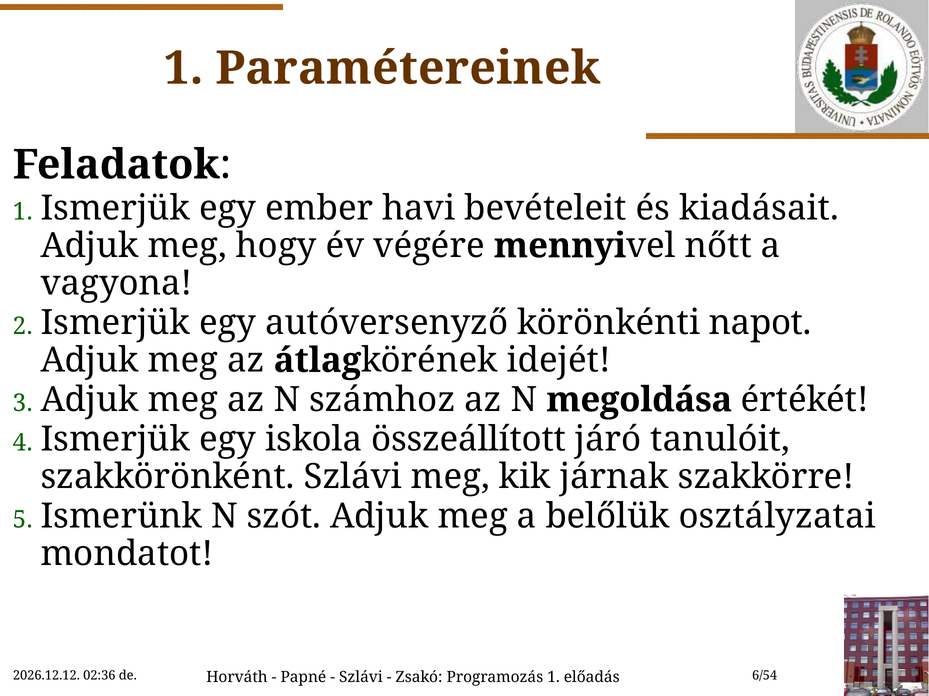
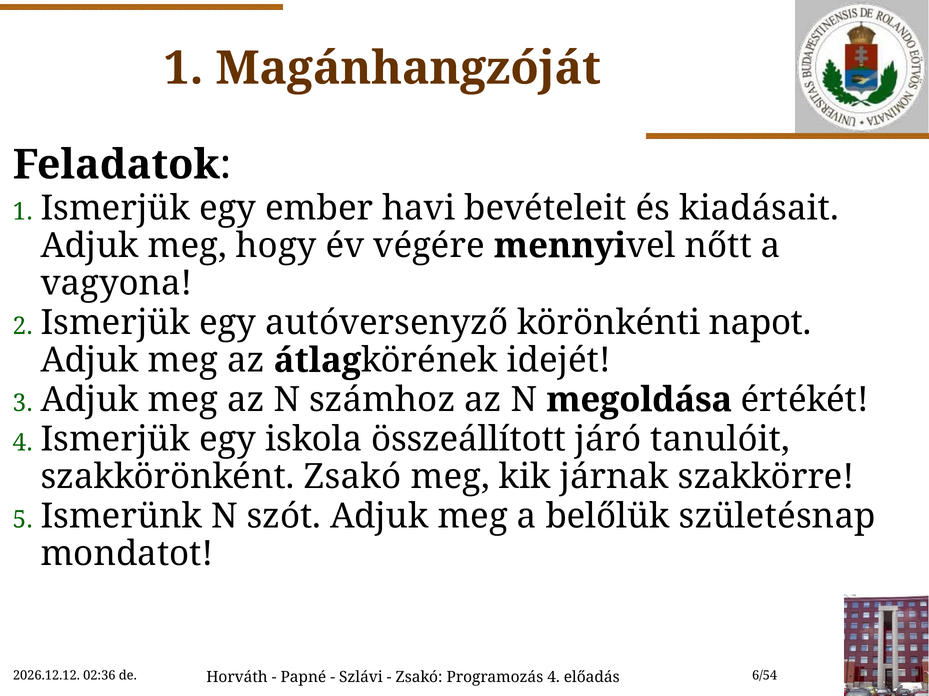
Paramétereinek: Paramétereinek -> Magánhangzóját
szakkörönként Szlávi: Szlávi -> Zsakó
osztályzatai: osztályzatai -> születésnap
Programozás 1: 1 -> 4
